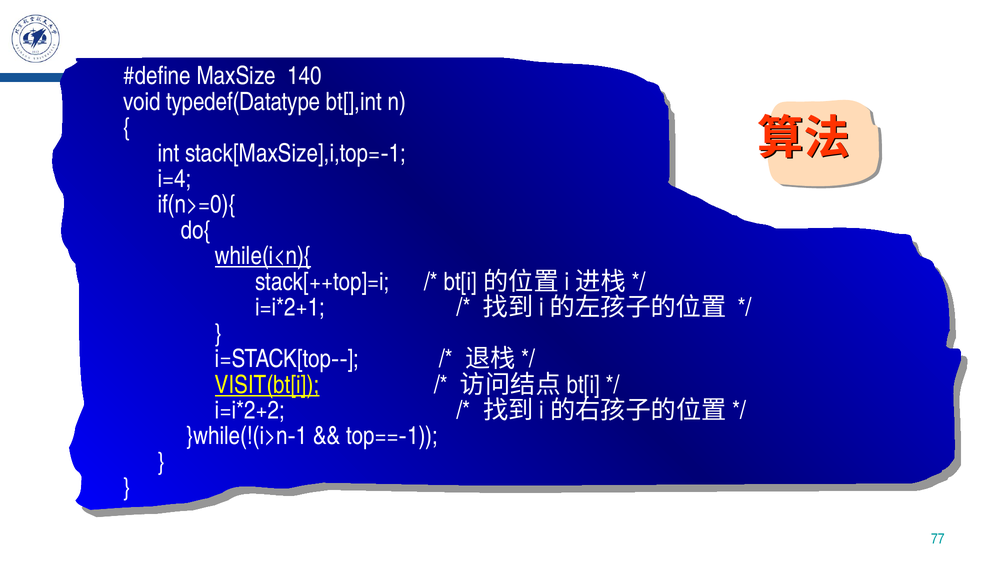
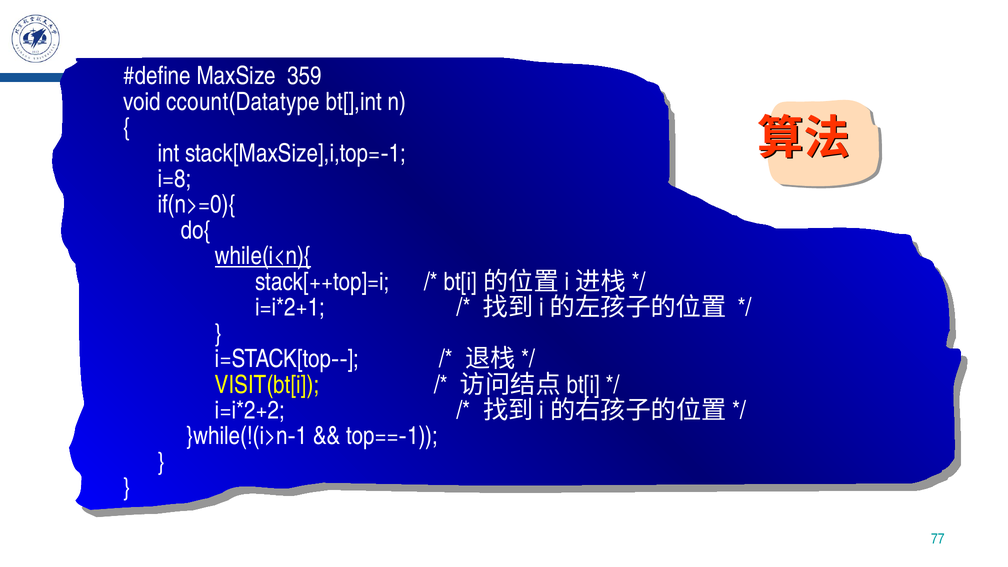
140: 140 -> 359
typedef(Datatype: typedef(Datatype -> ccount(Datatype
i=4: i=4 -> i=8
VISIT(bt[i underline: present -> none
